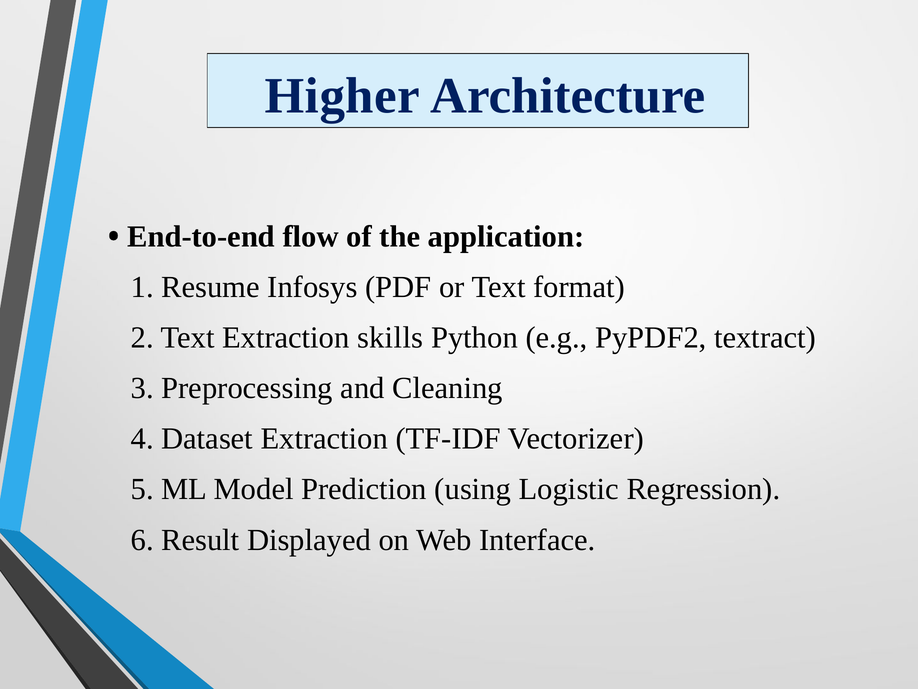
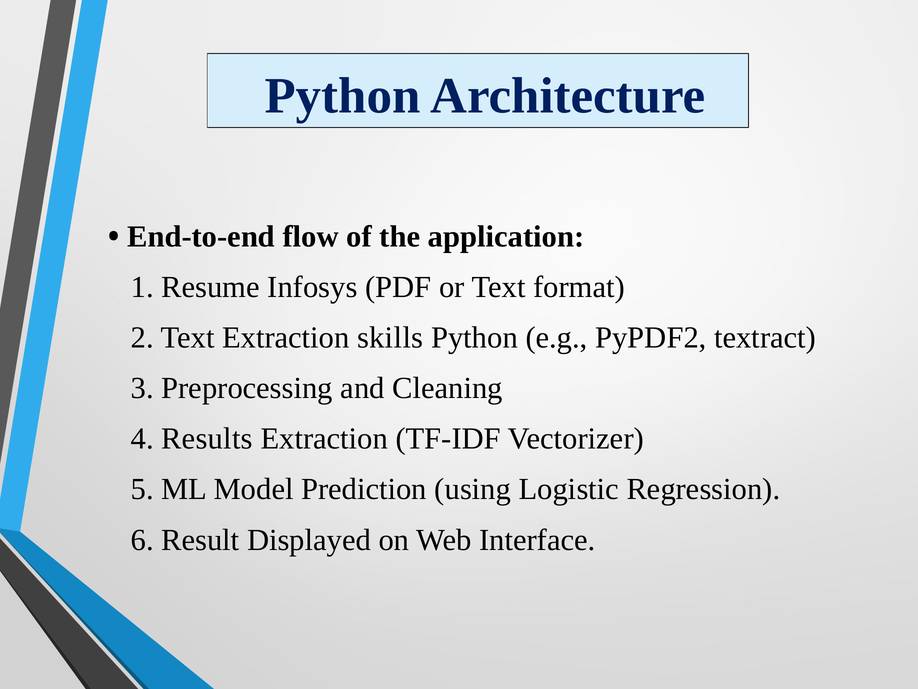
Higher at (342, 96): Higher -> Python
Dataset: Dataset -> Results
